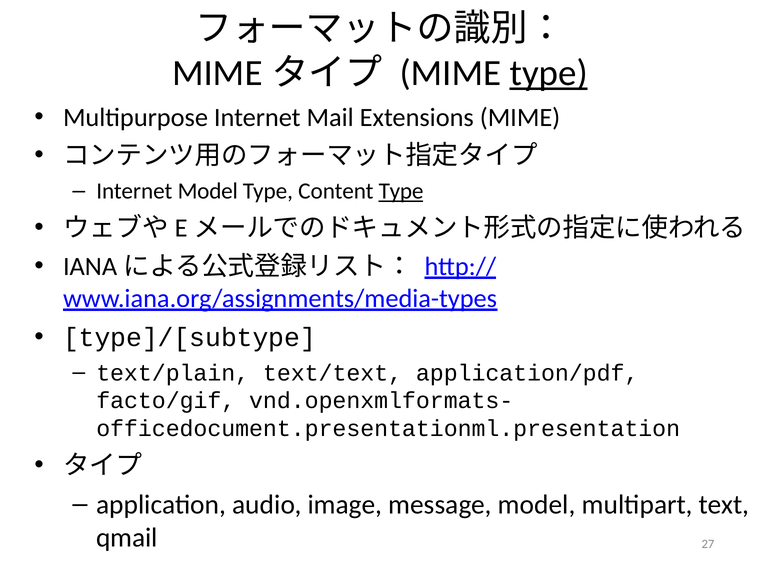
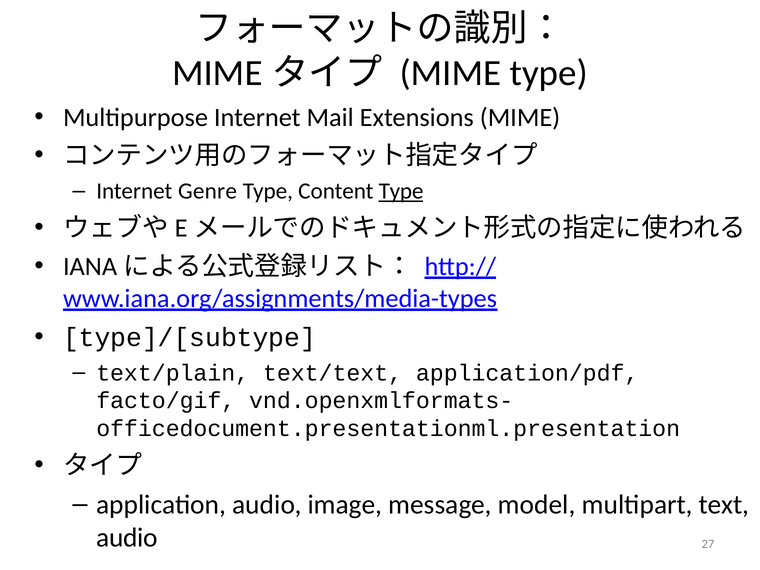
type at (549, 73) underline: present -> none
Internet Model: Model -> Genre
qmail at (127, 538): qmail -> audio
